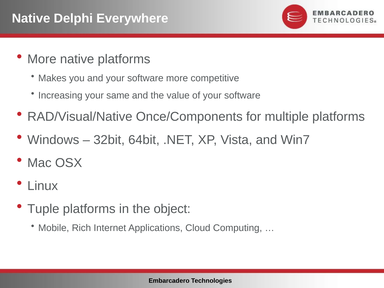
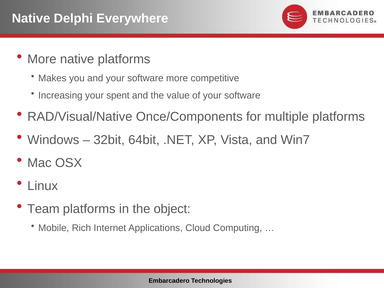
same: same -> spent
Tuple: Tuple -> Team
